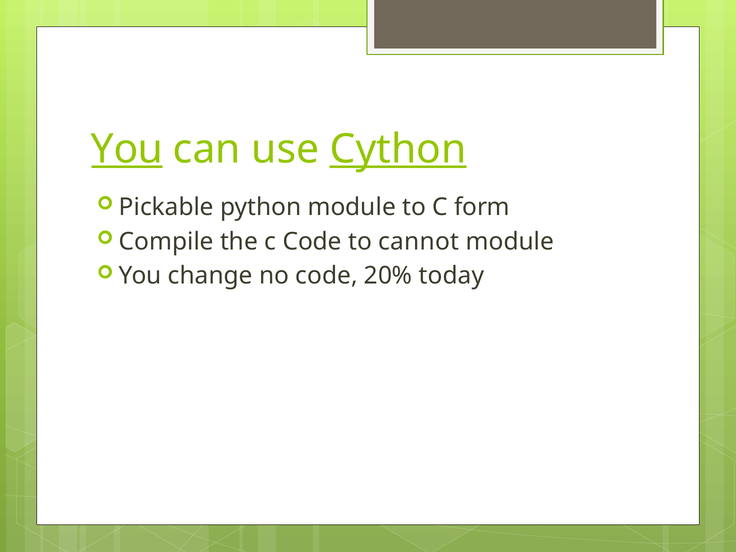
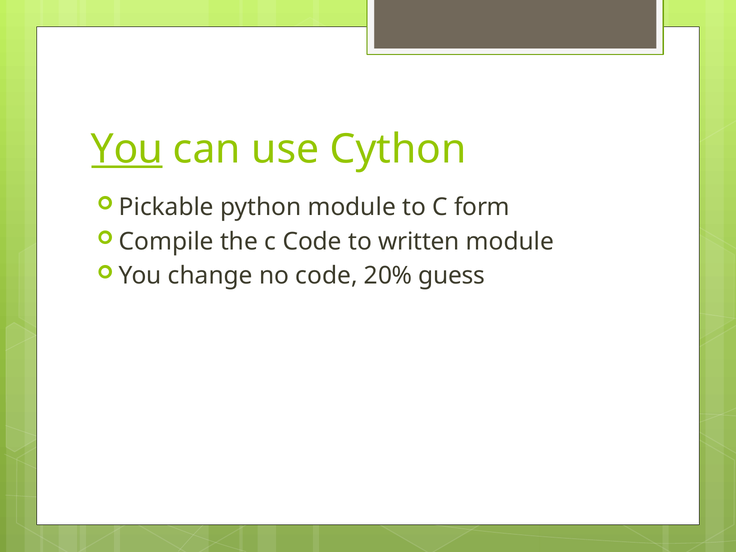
Cython underline: present -> none
cannot: cannot -> written
today: today -> guess
